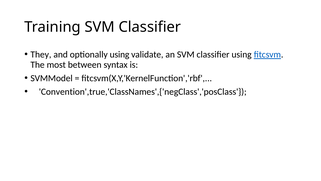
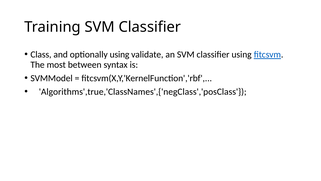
They: They -> Class
Convention',true,'ClassNames',{'negClass','posClass: Convention',true,'ClassNames',{'negClass','posClass -> Algorithms',true,'ClassNames',{'negClass','posClass
